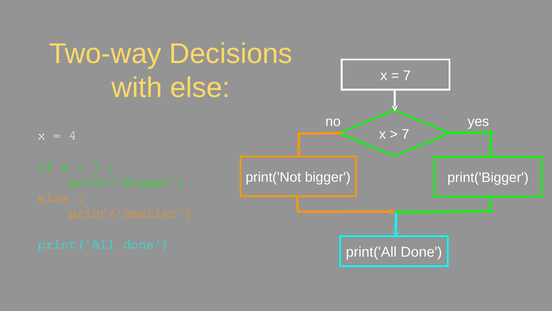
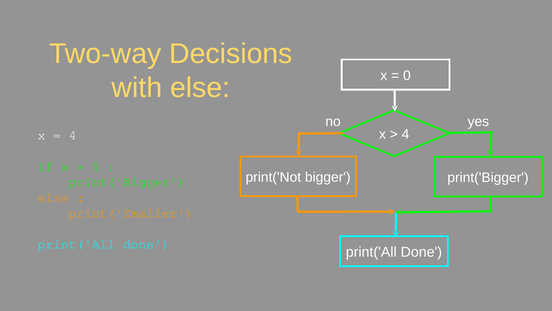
7 at (407, 75): 7 -> 0
7 at (405, 134): 7 -> 4
7 at (96, 166): 7 -> 5
